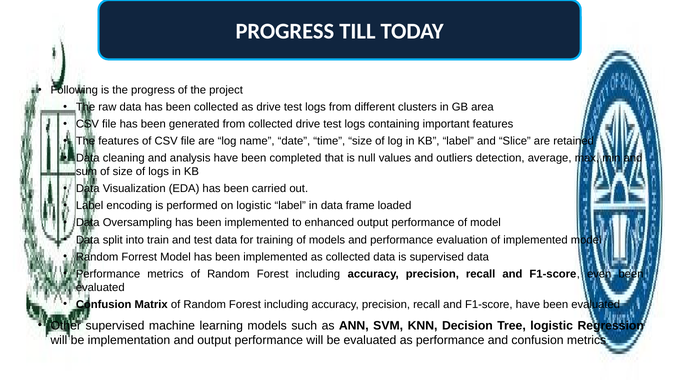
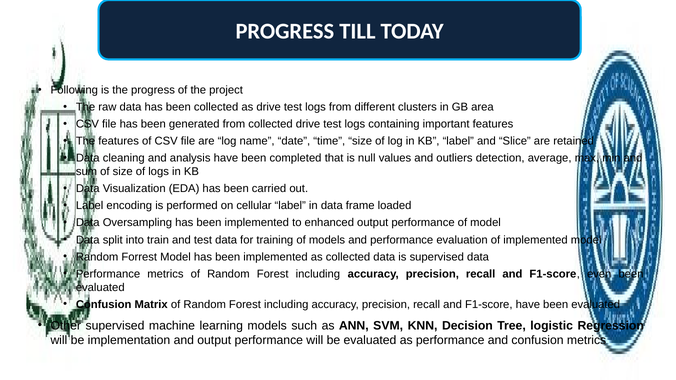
on logistic: logistic -> cellular
